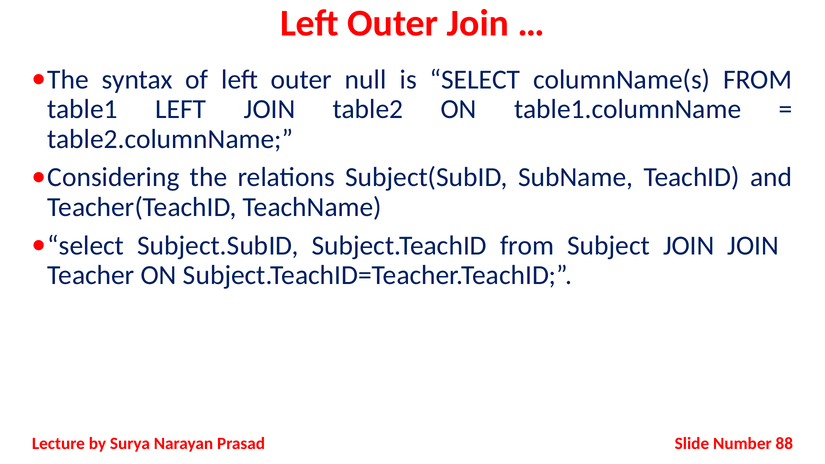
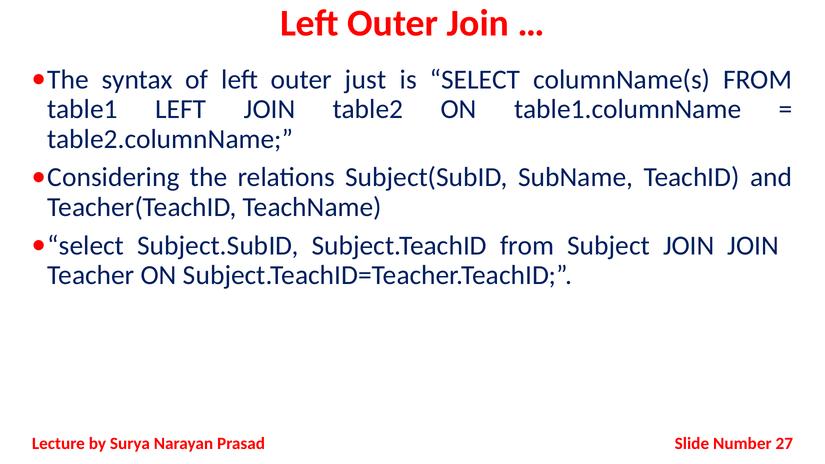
null: null -> just
88: 88 -> 27
